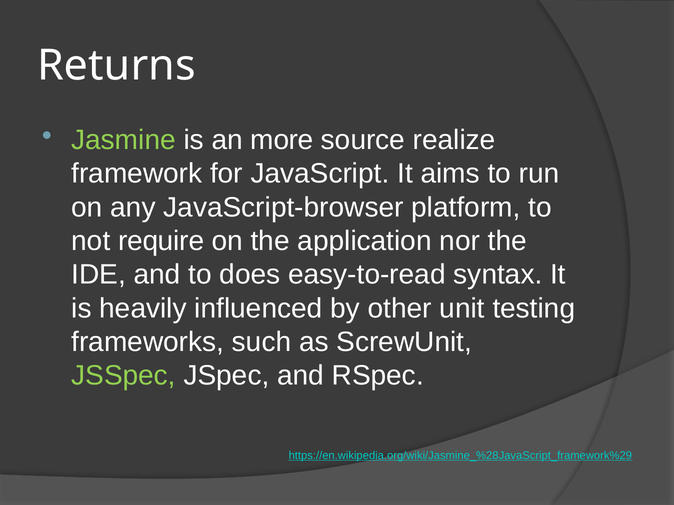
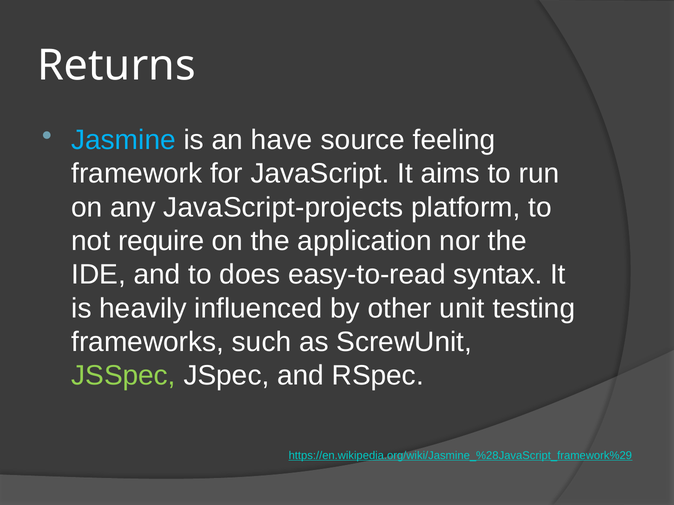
Jasmine colour: light green -> light blue
more: more -> have
realize: realize -> feeling
JavaScript-browser: JavaScript-browser -> JavaScript-projects
